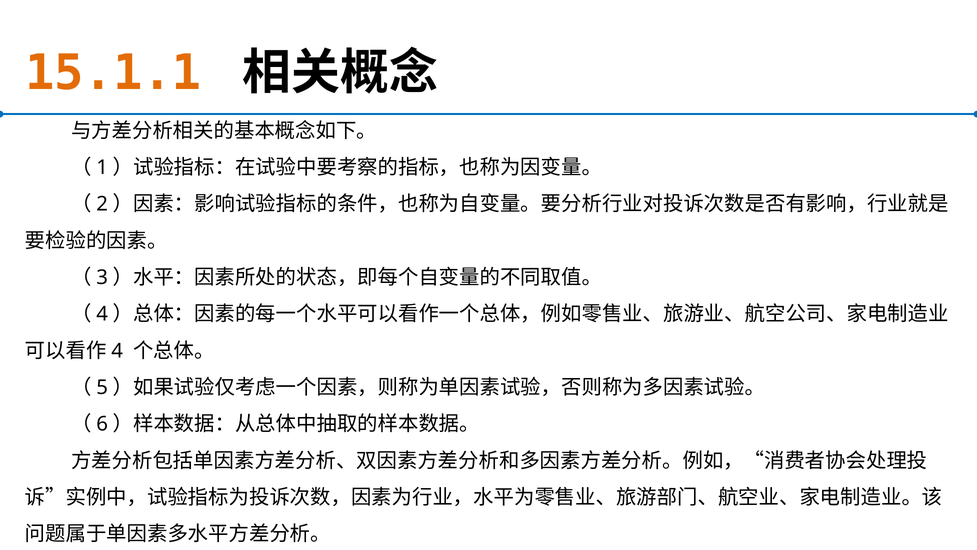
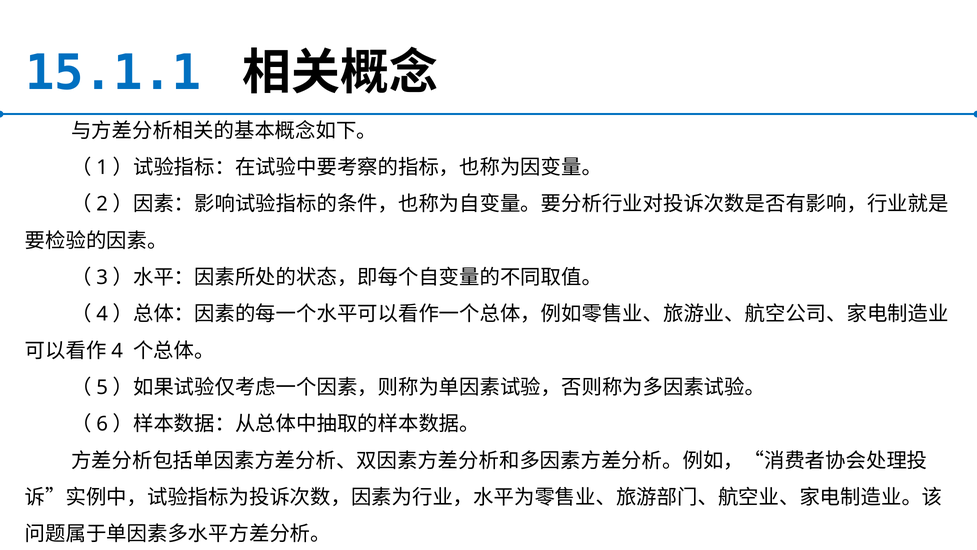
15.1.1 colour: orange -> blue
